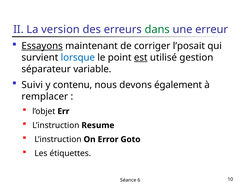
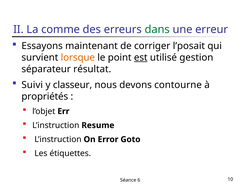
version: version -> comme
Essayons underline: present -> none
lorsque colour: blue -> orange
variable: variable -> résultat
contenu: contenu -> classeur
également: également -> contourne
remplacer: remplacer -> propriétés
